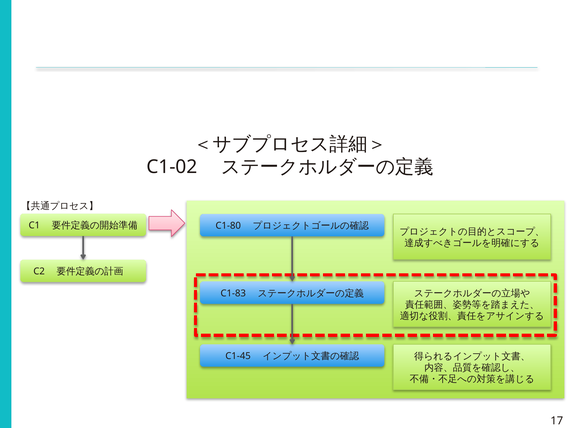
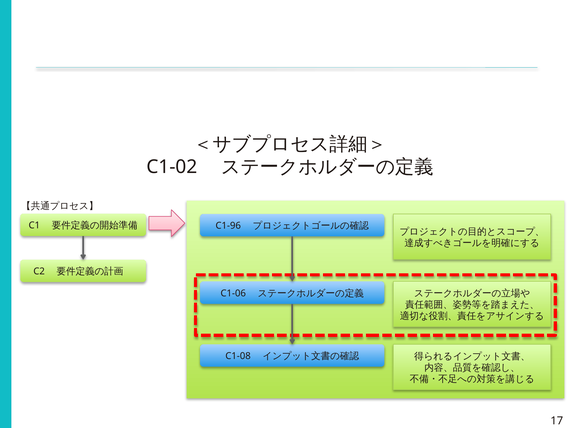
C1-80: C1-80 -> C1-96
C1-83: C1-83 -> C1-06
C1-45: C1-45 -> C1-08
